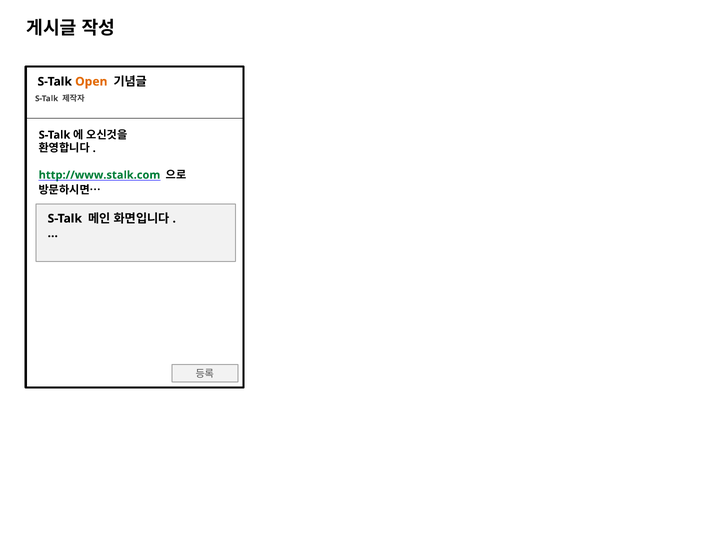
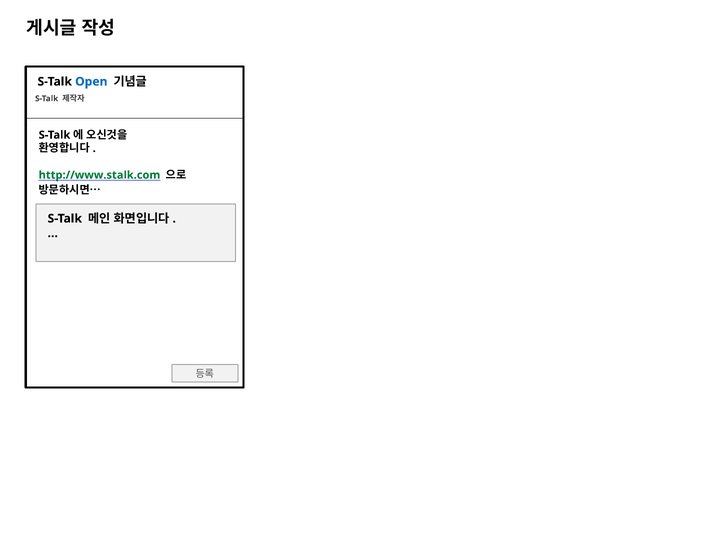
Open colour: orange -> blue
